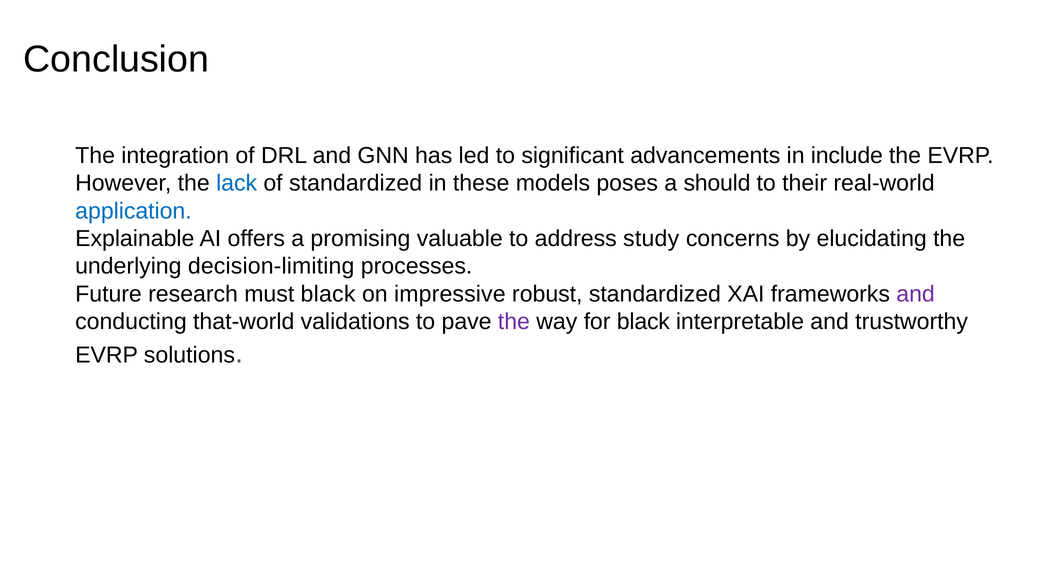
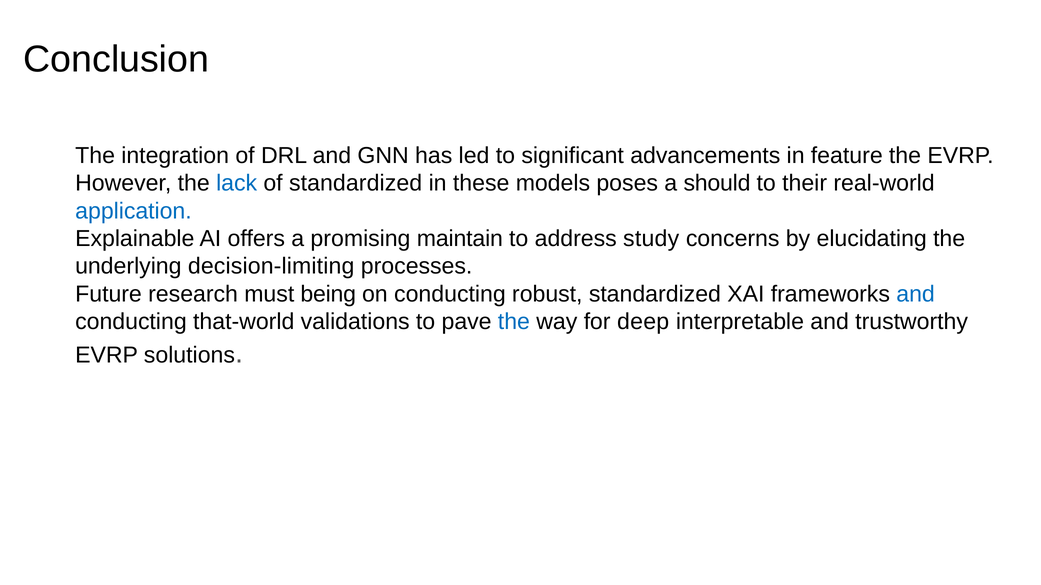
include: include -> feature
valuable: valuable -> maintain
must black: black -> being
on impressive: impressive -> conducting
and at (916, 294) colour: purple -> blue
the at (514, 322) colour: purple -> blue
for black: black -> deep
